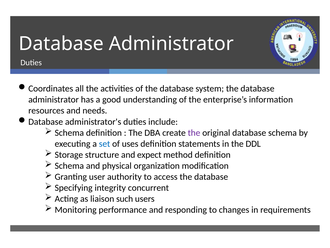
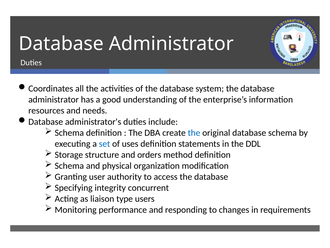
the at (194, 132) colour: purple -> blue
expect: expect -> orders
such: such -> type
